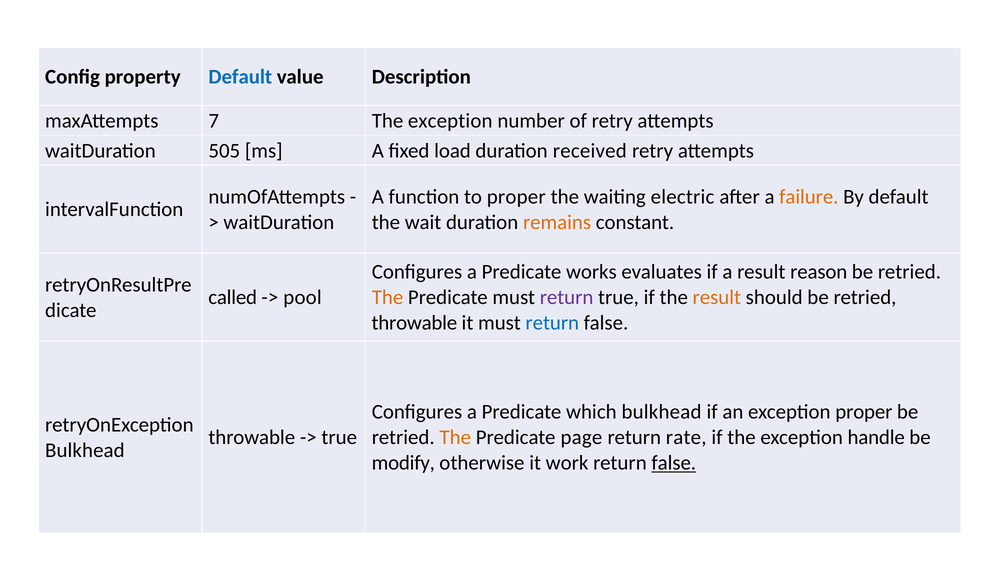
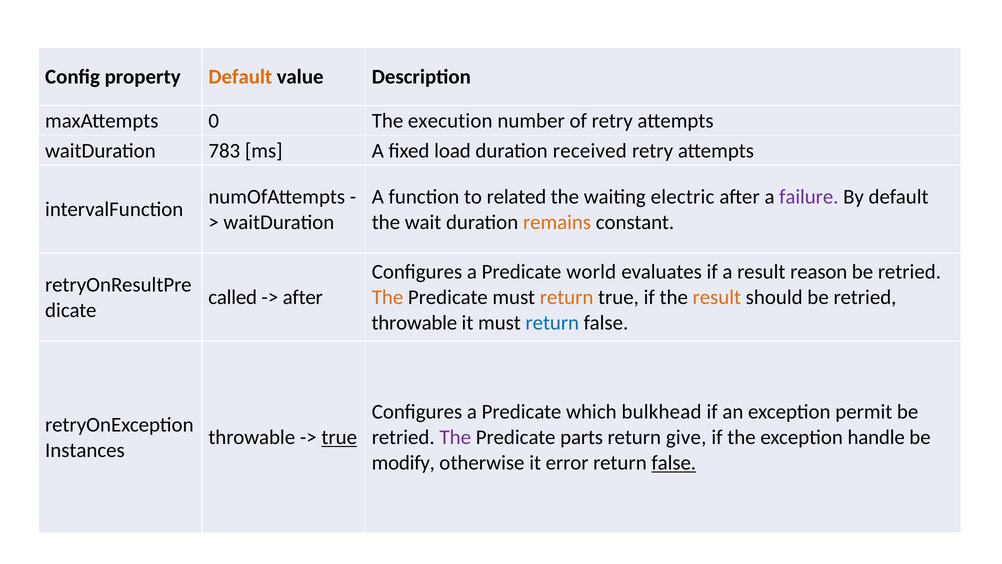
Default at (240, 77) colour: blue -> orange
7: 7 -> 0
exception at (450, 121): exception -> execution
505: 505 -> 783
to proper: proper -> related
failure colour: orange -> purple
works: works -> world
pool at (303, 297): pool -> after
return at (567, 297) colour: purple -> orange
exception proper: proper -> permit
true at (339, 437) underline: none -> present
The at (455, 437) colour: orange -> purple
page: page -> parts
rate: rate -> give
Bulkhead at (85, 450): Bulkhead -> Instances
work: work -> error
